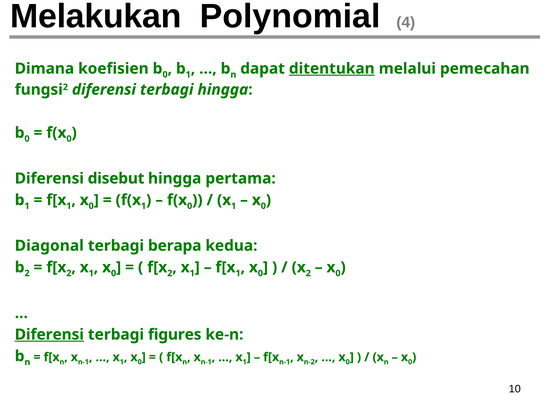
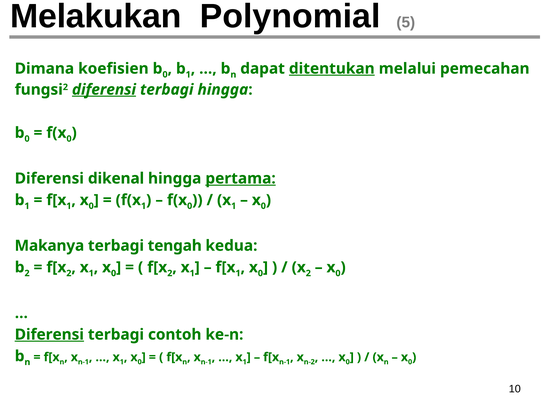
4: 4 -> 5
diferensi at (104, 89) underline: none -> present
disebut: disebut -> dikenal
pertama underline: none -> present
Diagonal: Diagonal -> Makanya
berapa: berapa -> tengah
figures: figures -> contoh
